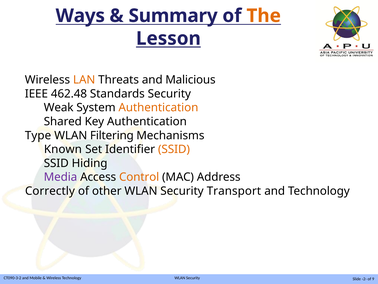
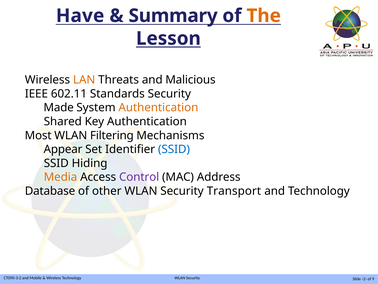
Ways: Ways -> Have
462.48: 462.48 -> 602.11
Weak: Weak -> Made
Type: Type -> Most
Known: Known -> Appear
SSID at (174, 149) colour: orange -> blue
Media colour: purple -> orange
Control colour: orange -> purple
Correctly: Correctly -> Database
